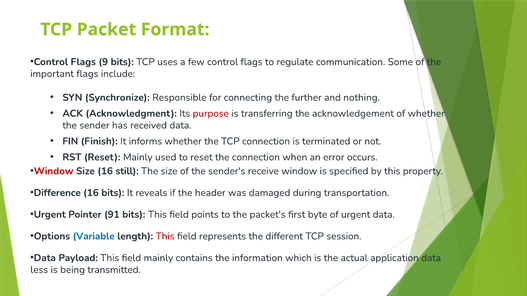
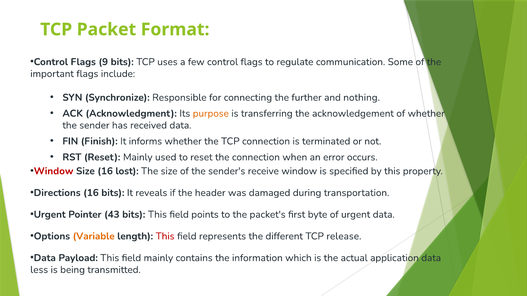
purpose colour: red -> orange
still: still -> lost
Difference: Difference -> Directions
91: 91 -> 43
Variable colour: blue -> orange
session: session -> release
